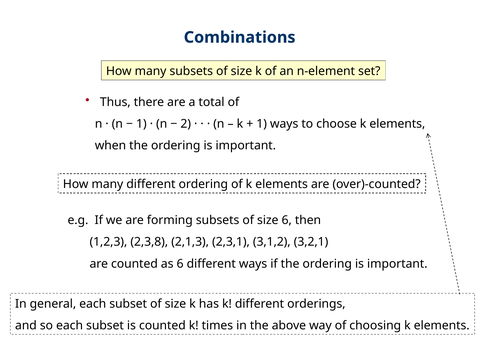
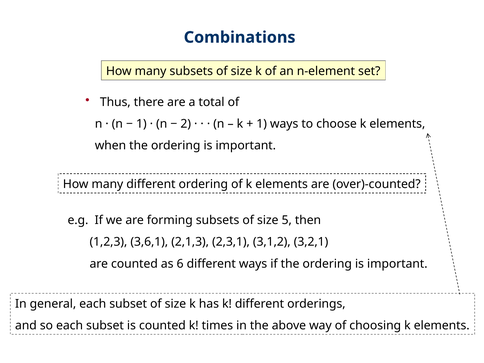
size 6: 6 -> 5
2,3,8: 2,3,8 -> 3,6,1
